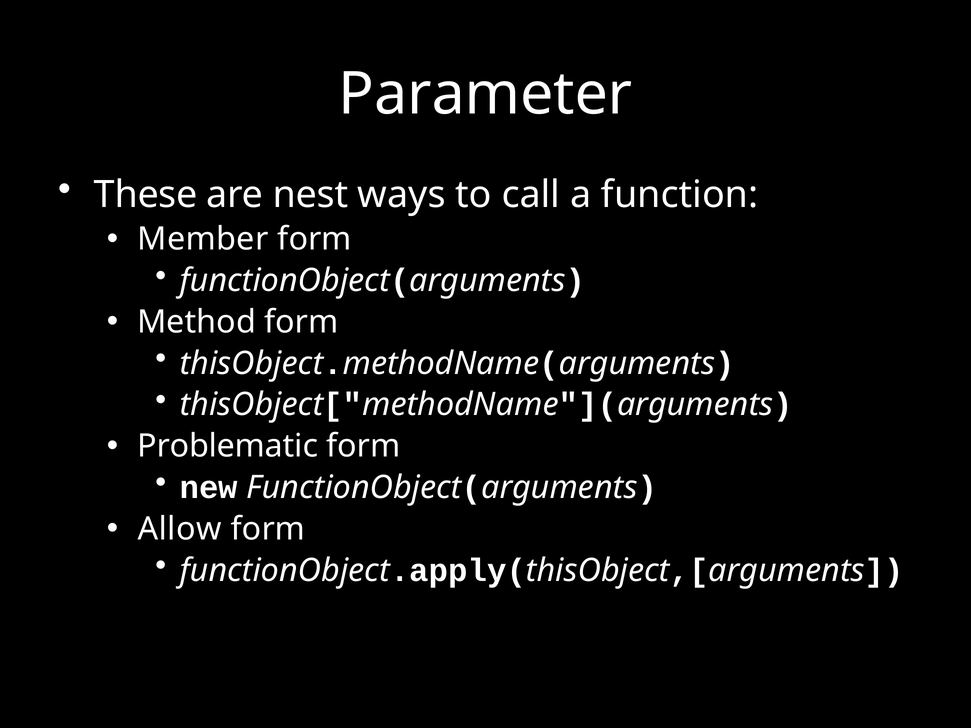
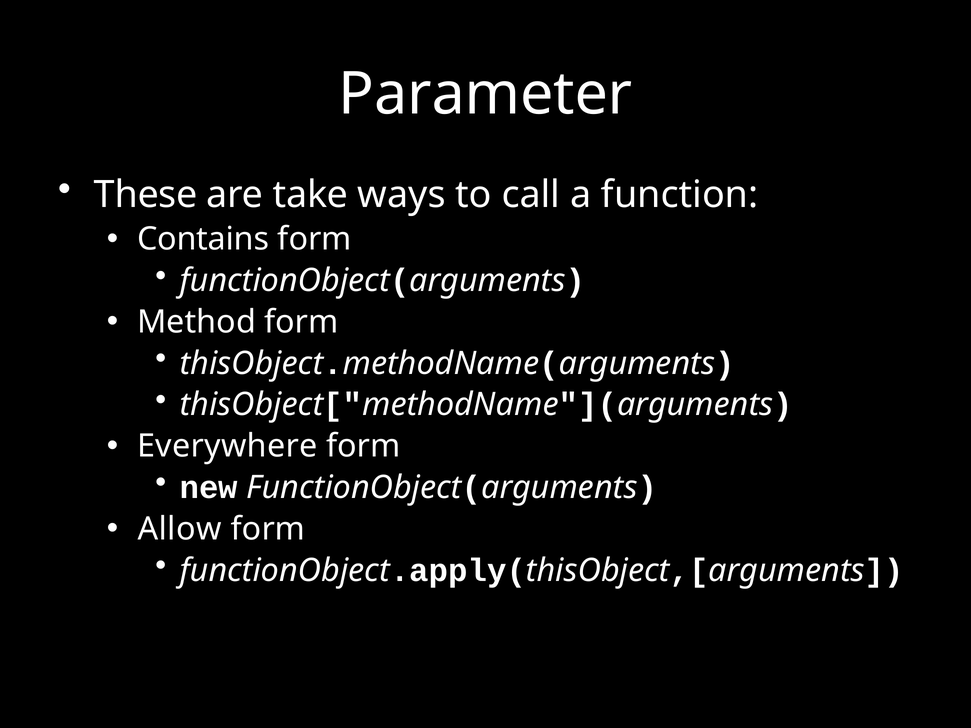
nest: nest -> take
Member: Member -> Contains
Problematic: Problematic -> Everywhere
